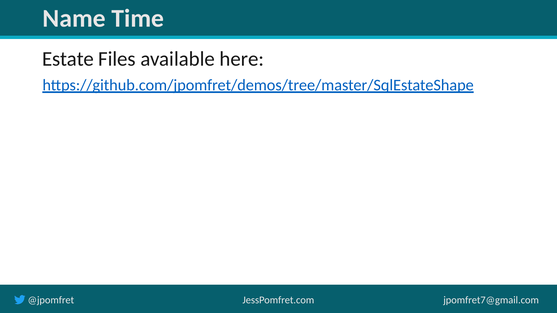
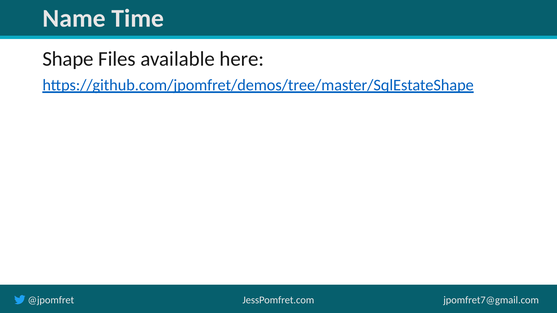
Estate: Estate -> Shape
